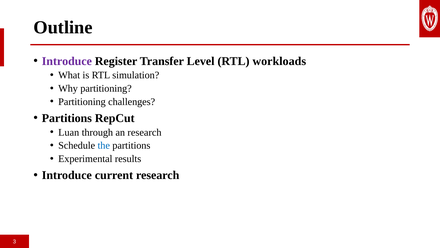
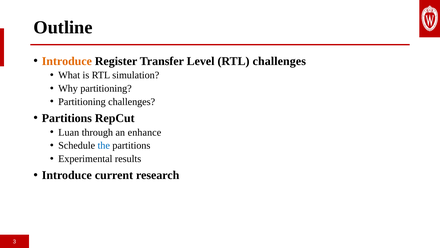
Introduce at (67, 61) colour: purple -> orange
RTL workloads: workloads -> challenges
an research: research -> enhance
